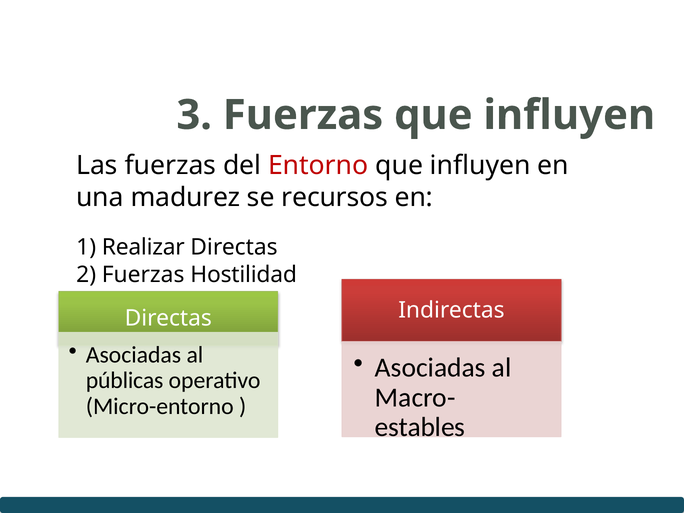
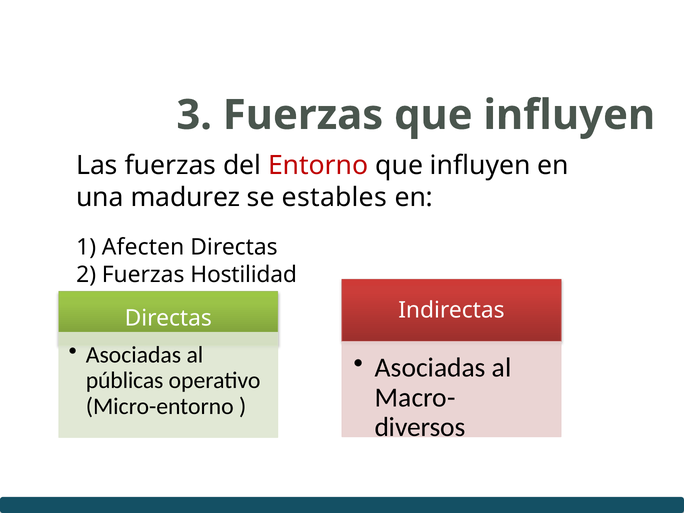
recursos: recursos -> estables
Realizar: Realizar -> Afecten
estables: estables -> diversos
